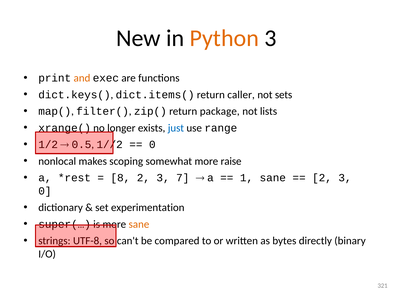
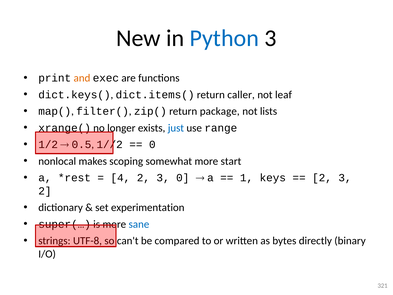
Python colour: orange -> blue
sets: sets -> leaf
raise: raise -> start
8: 8 -> 4
3 7: 7 -> 0
1 sane: sane -> keys
0 at (45, 191): 0 -> 2
sane at (139, 224) colour: orange -> blue
